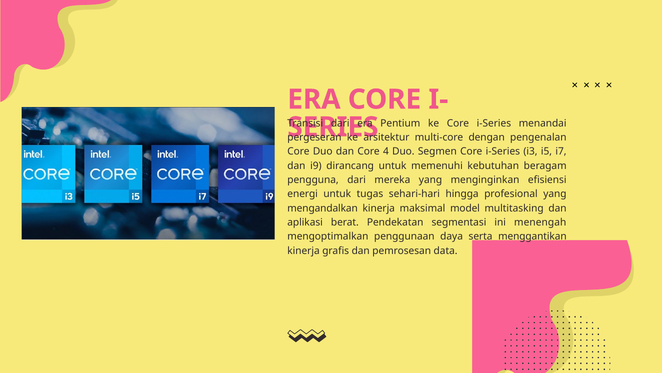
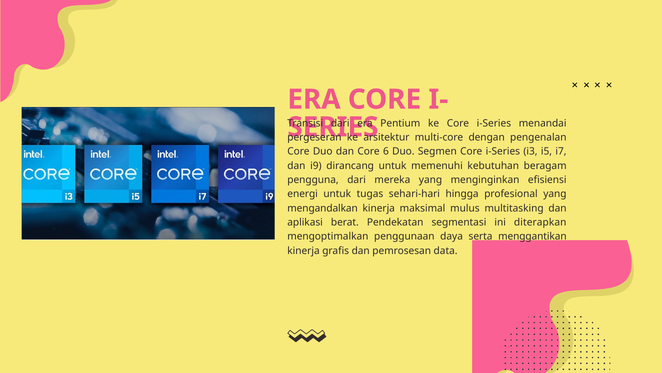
4: 4 -> 6
model: model -> mulus
menengah: menengah -> diterapkan
